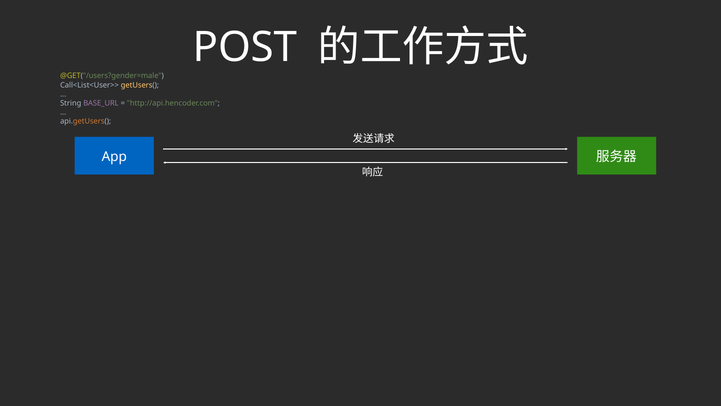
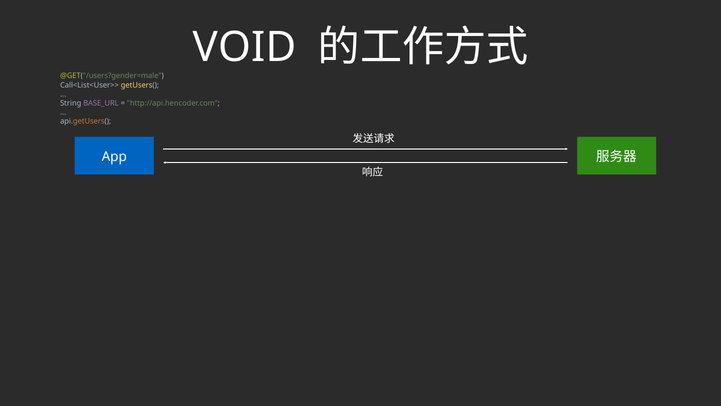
POST: POST -> VOID
